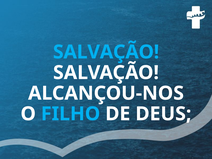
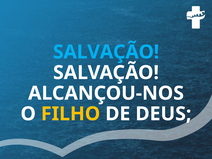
FILHO colour: light blue -> yellow
